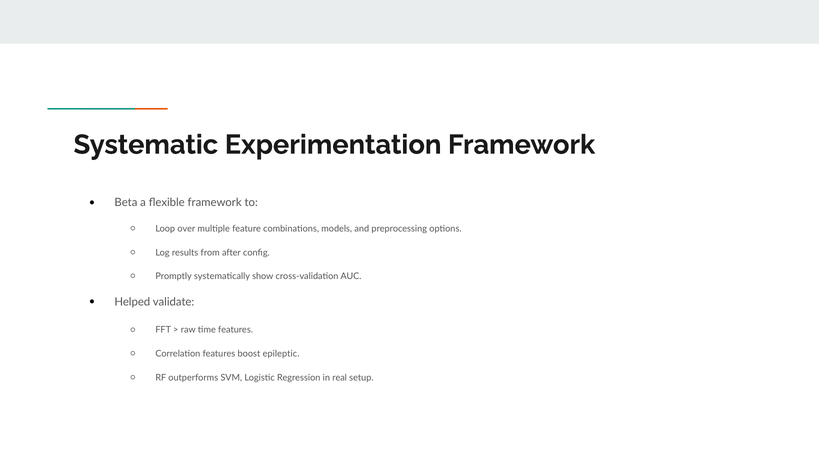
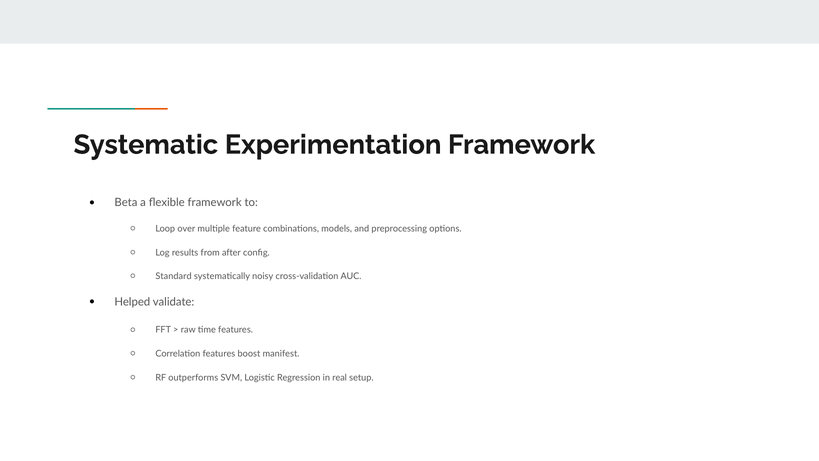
Promptly: Promptly -> Standard
show: show -> noisy
epileptic: epileptic -> manifest
